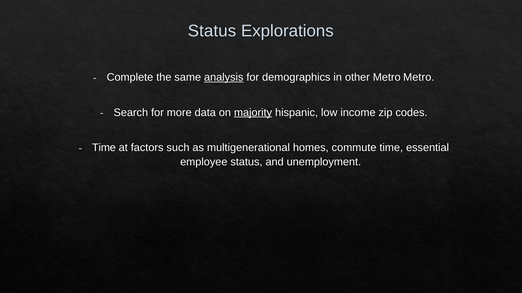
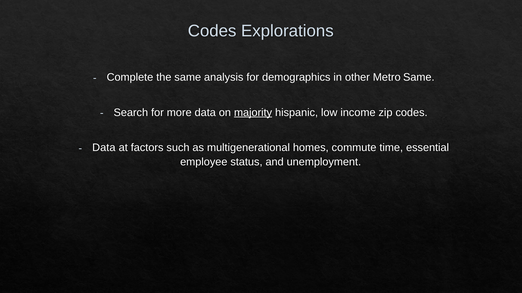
Status at (212, 31): Status -> Codes
analysis underline: present -> none
Metro Metro: Metro -> Same
Time at (104, 148): Time -> Data
